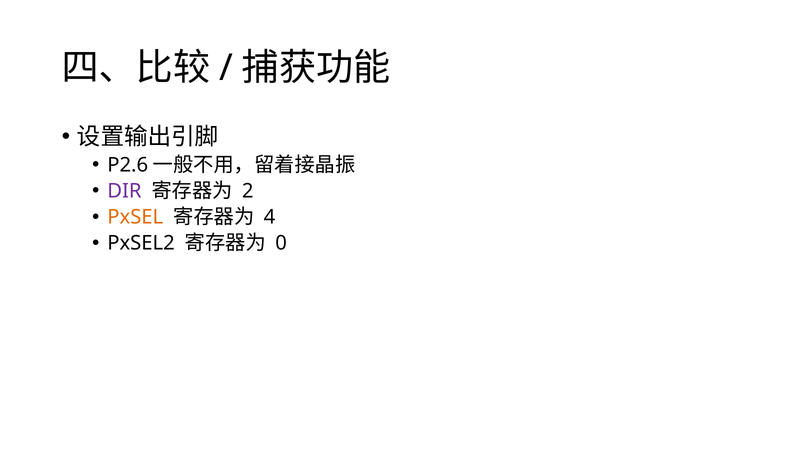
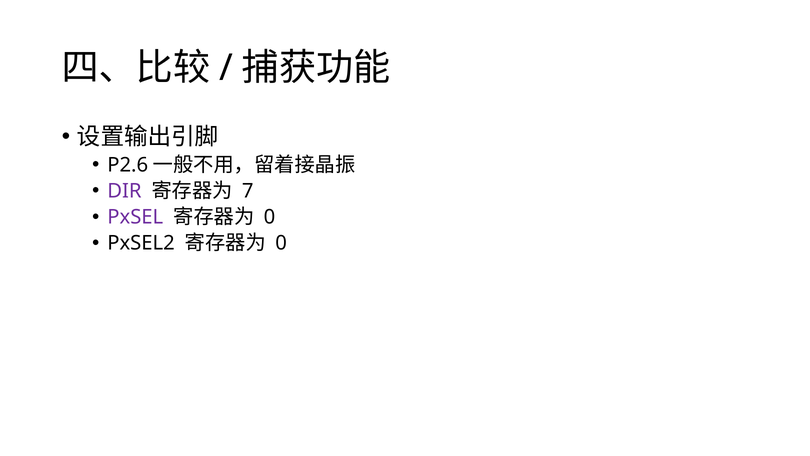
2: 2 -> 7
PxSEL colour: orange -> purple
4 at (269, 217): 4 -> 0
